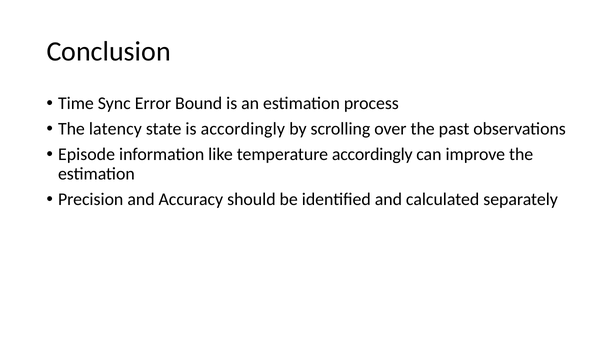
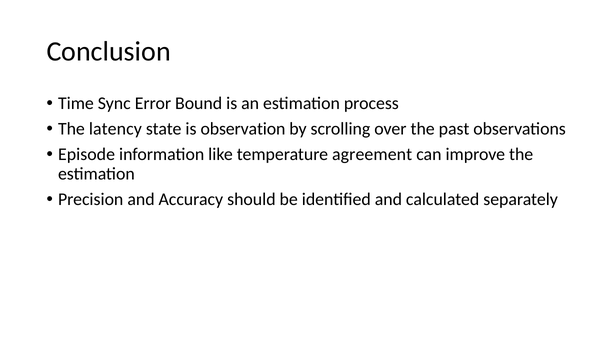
is accordingly: accordingly -> observation
temperature accordingly: accordingly -> agreement
